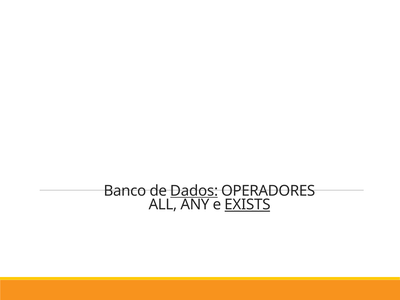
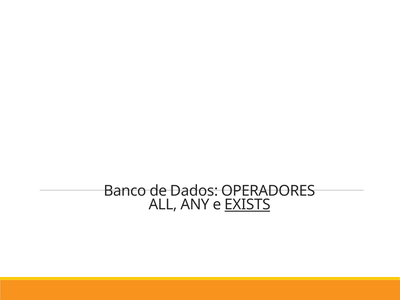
Dados underline: present -> none
